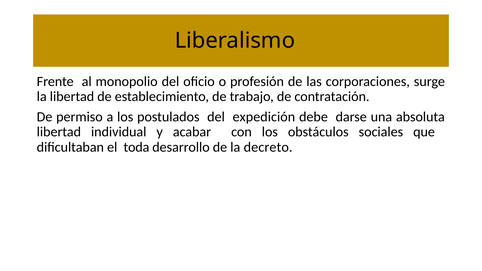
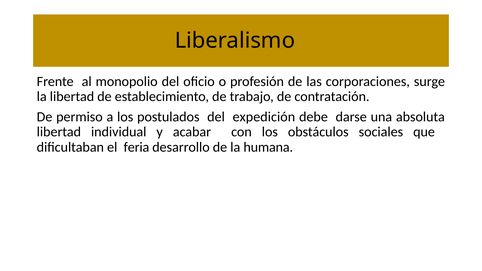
toda: toda -> feria
decreto: decreto -> humana
